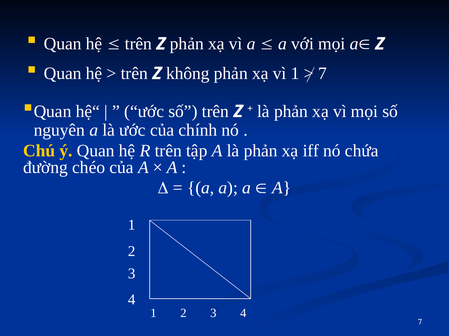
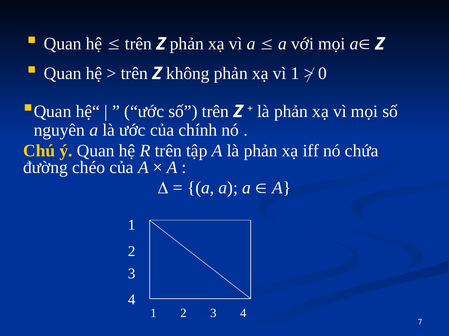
7 at (322, 74): 7 -> 0
